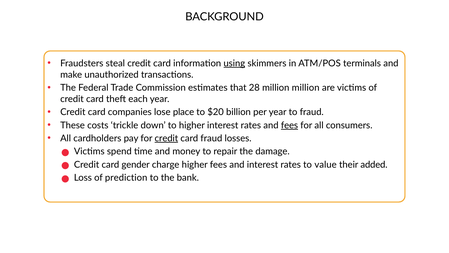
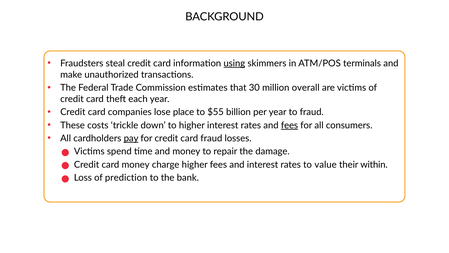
28: 28 -> 30
million million: million -> overall
$20: $20 -> $55
pay underline: none -> present
credit at (166, 138) underline: present -> none
card gender: gender -> money
added: added -> within
